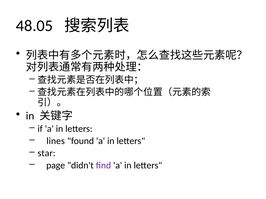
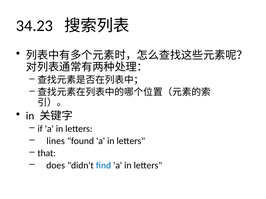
48.05: 48.05 -> 34.23
star: star -> that
page: page -> does
ﬁnd colour: purple -> blue
